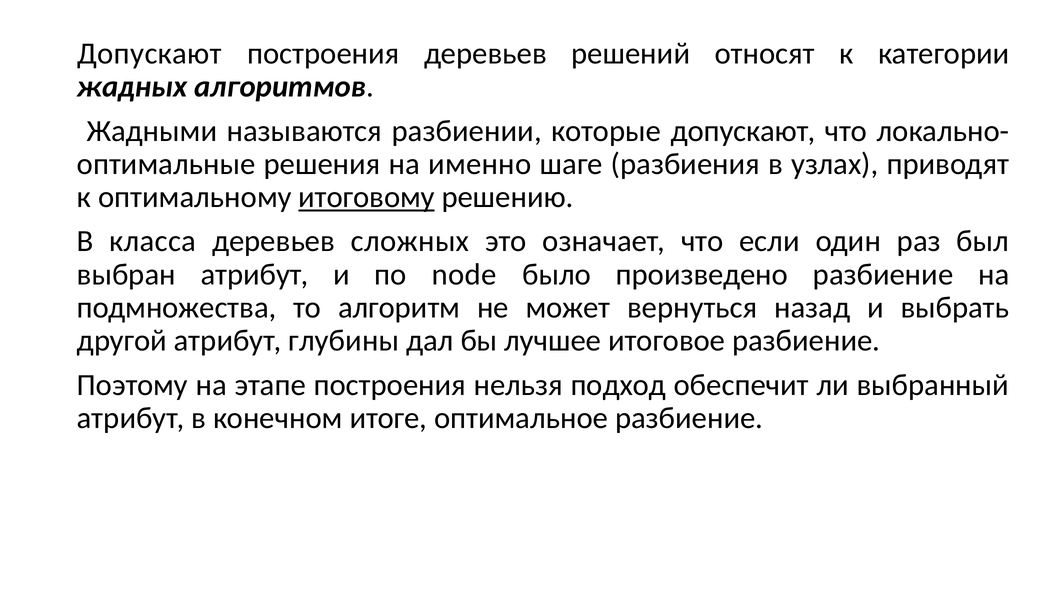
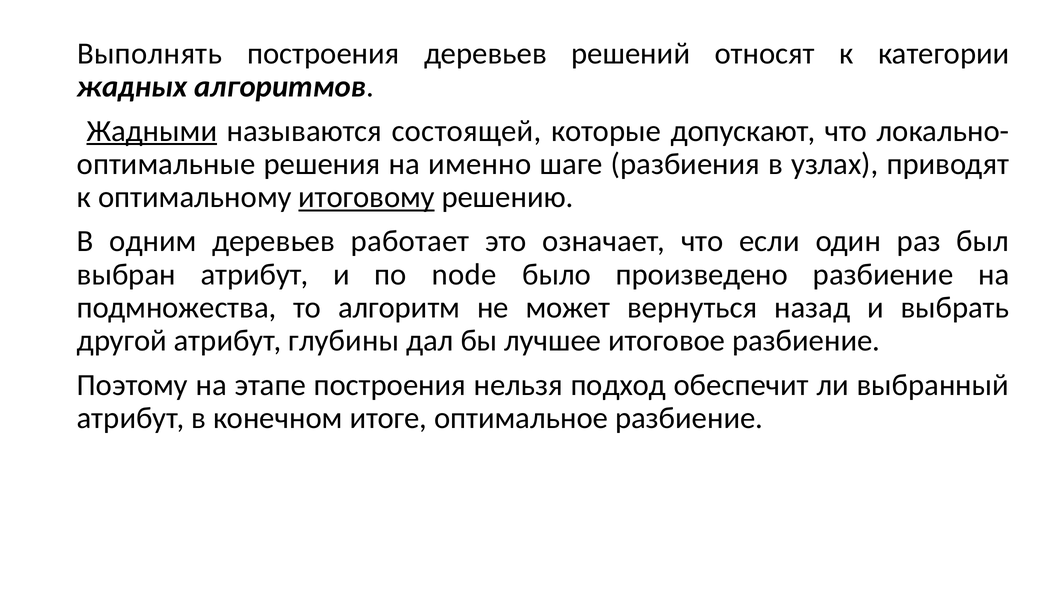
Допускают at (150, 54): Допускают -> Выполнять
Жадными underline: none -> present
разбиении: разбиении -> состоящей
класса: класса -> одним
сложных: сложных -> работает
